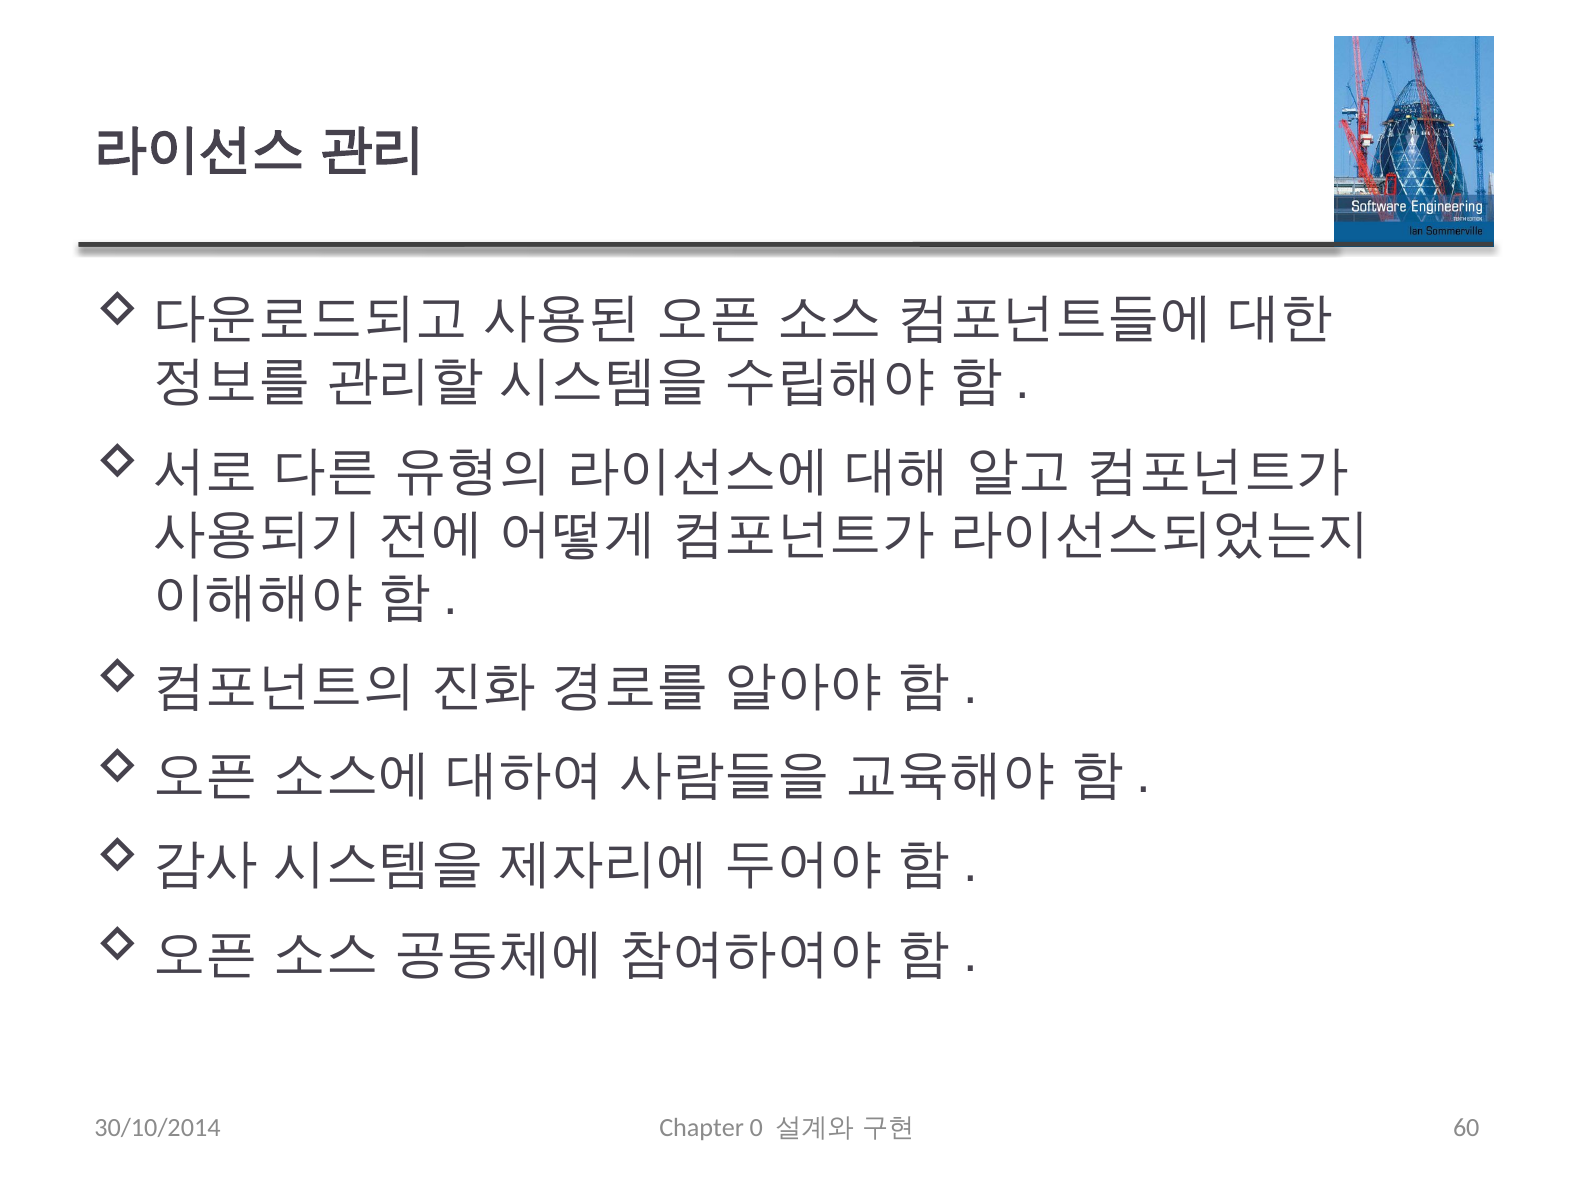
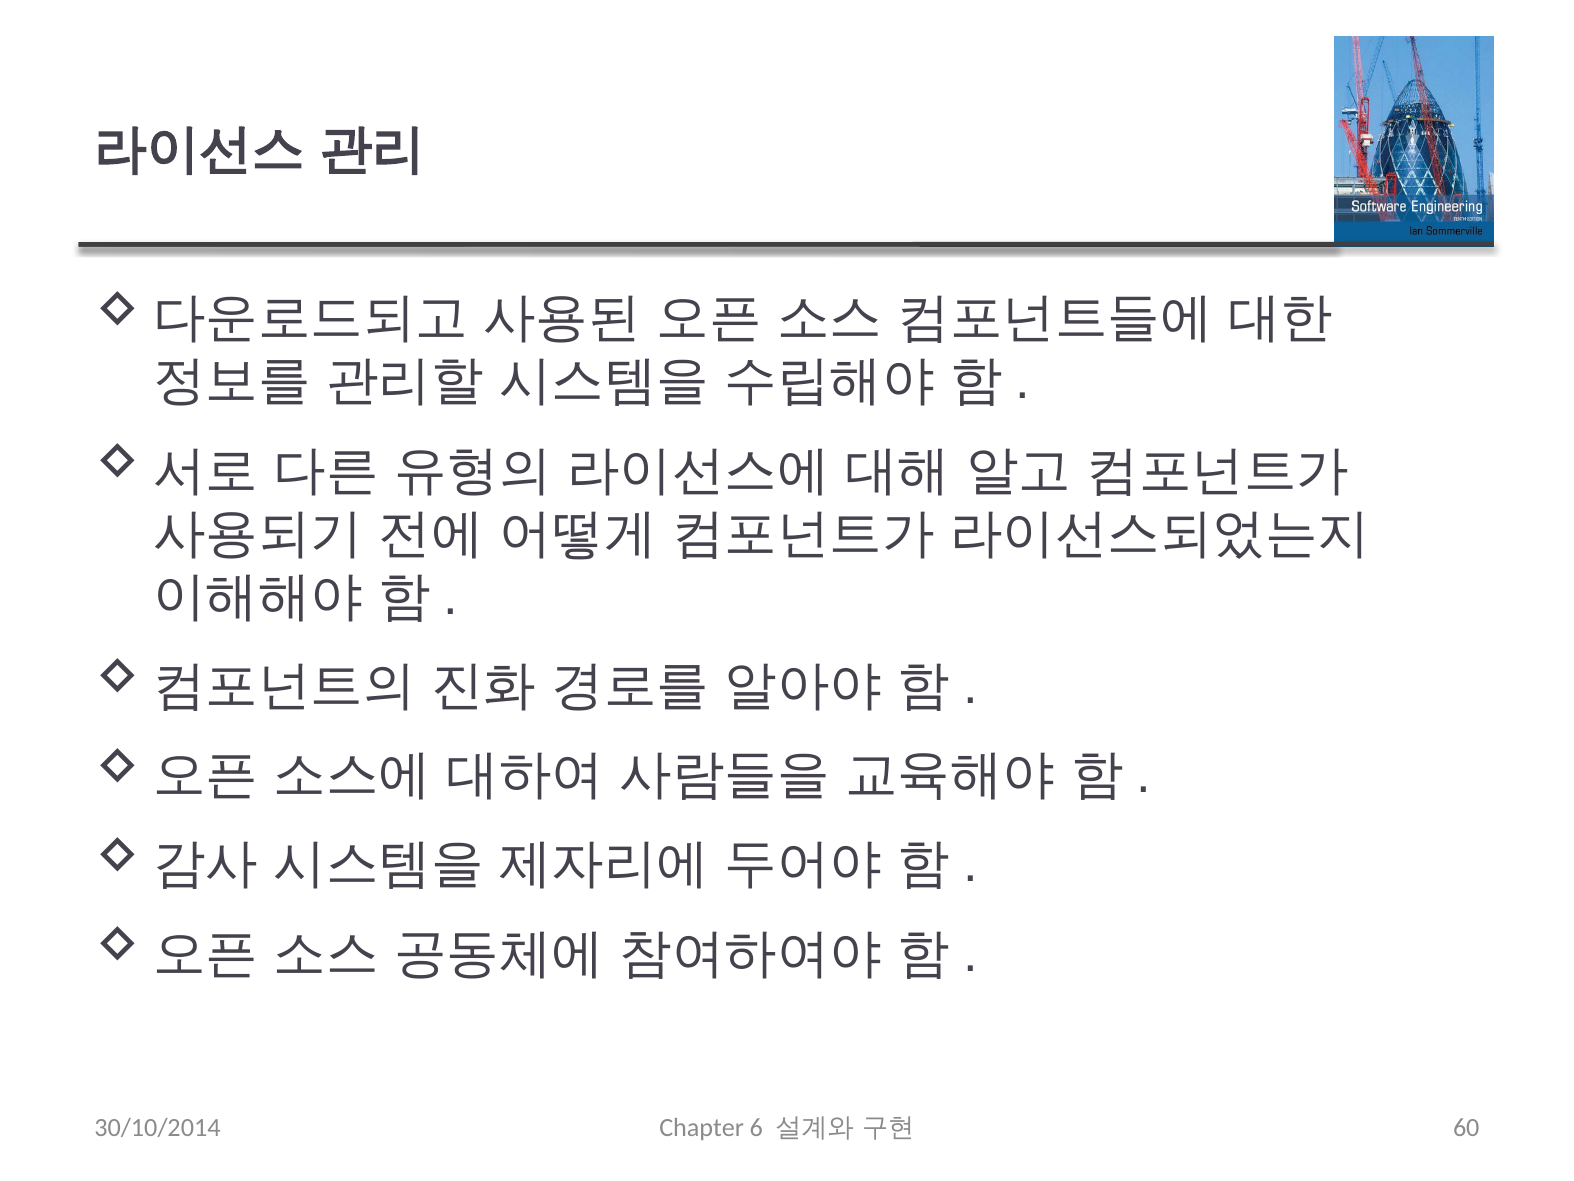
0: 0 -> 6
